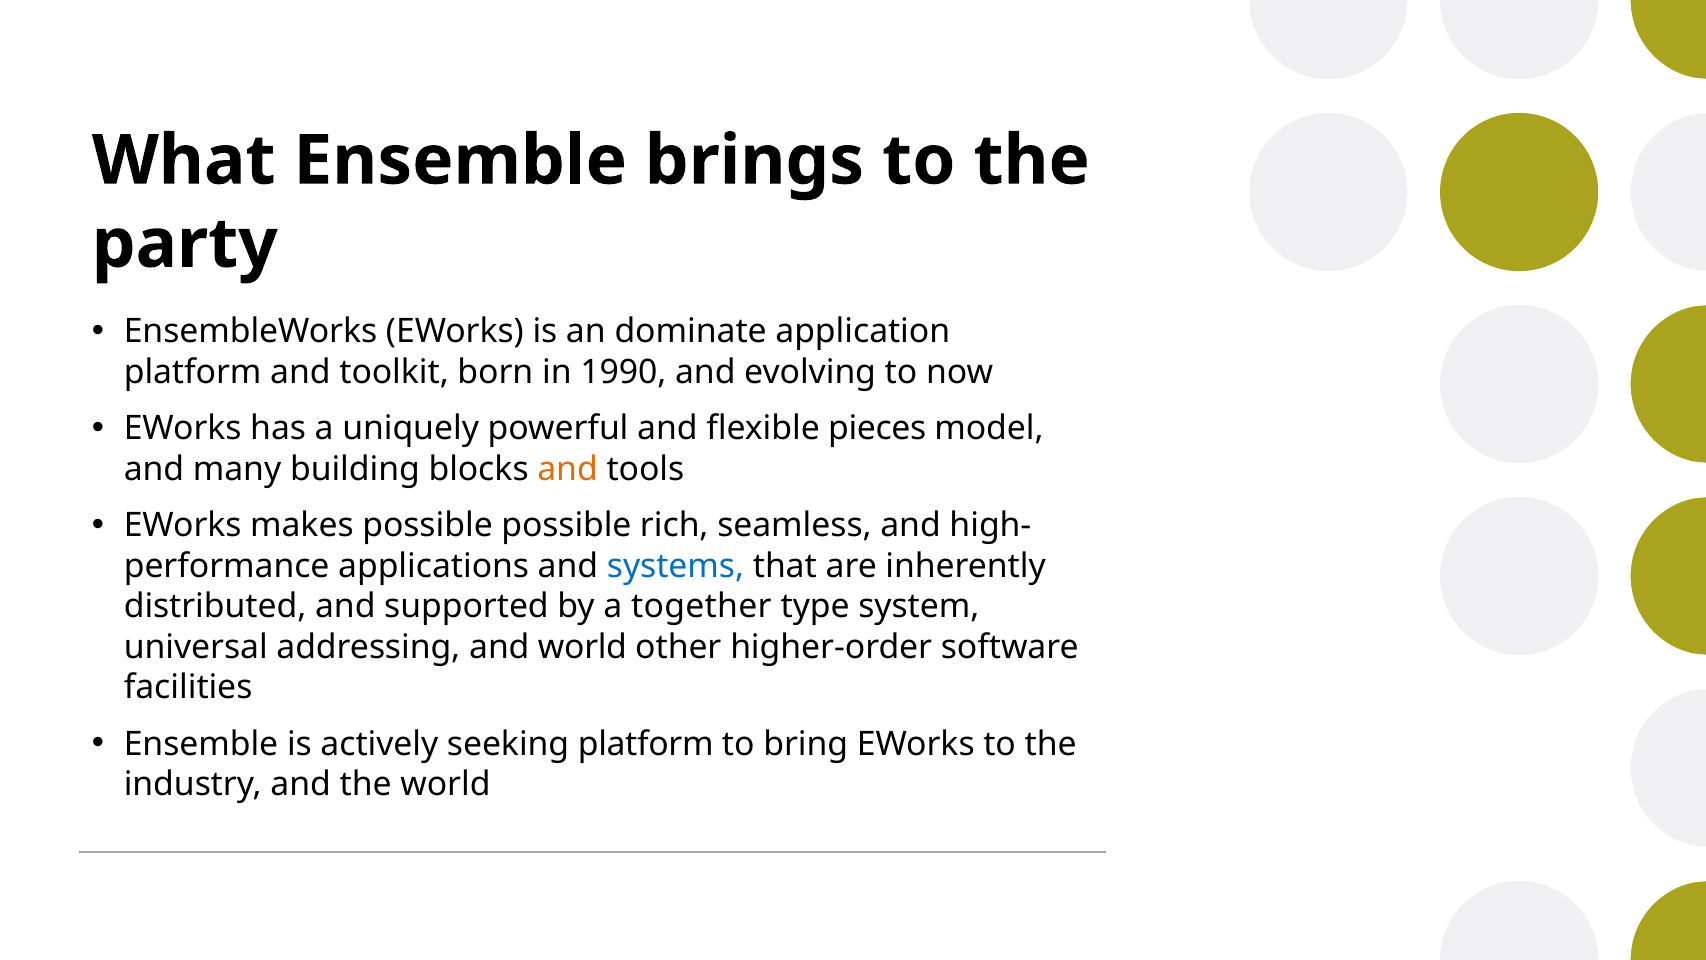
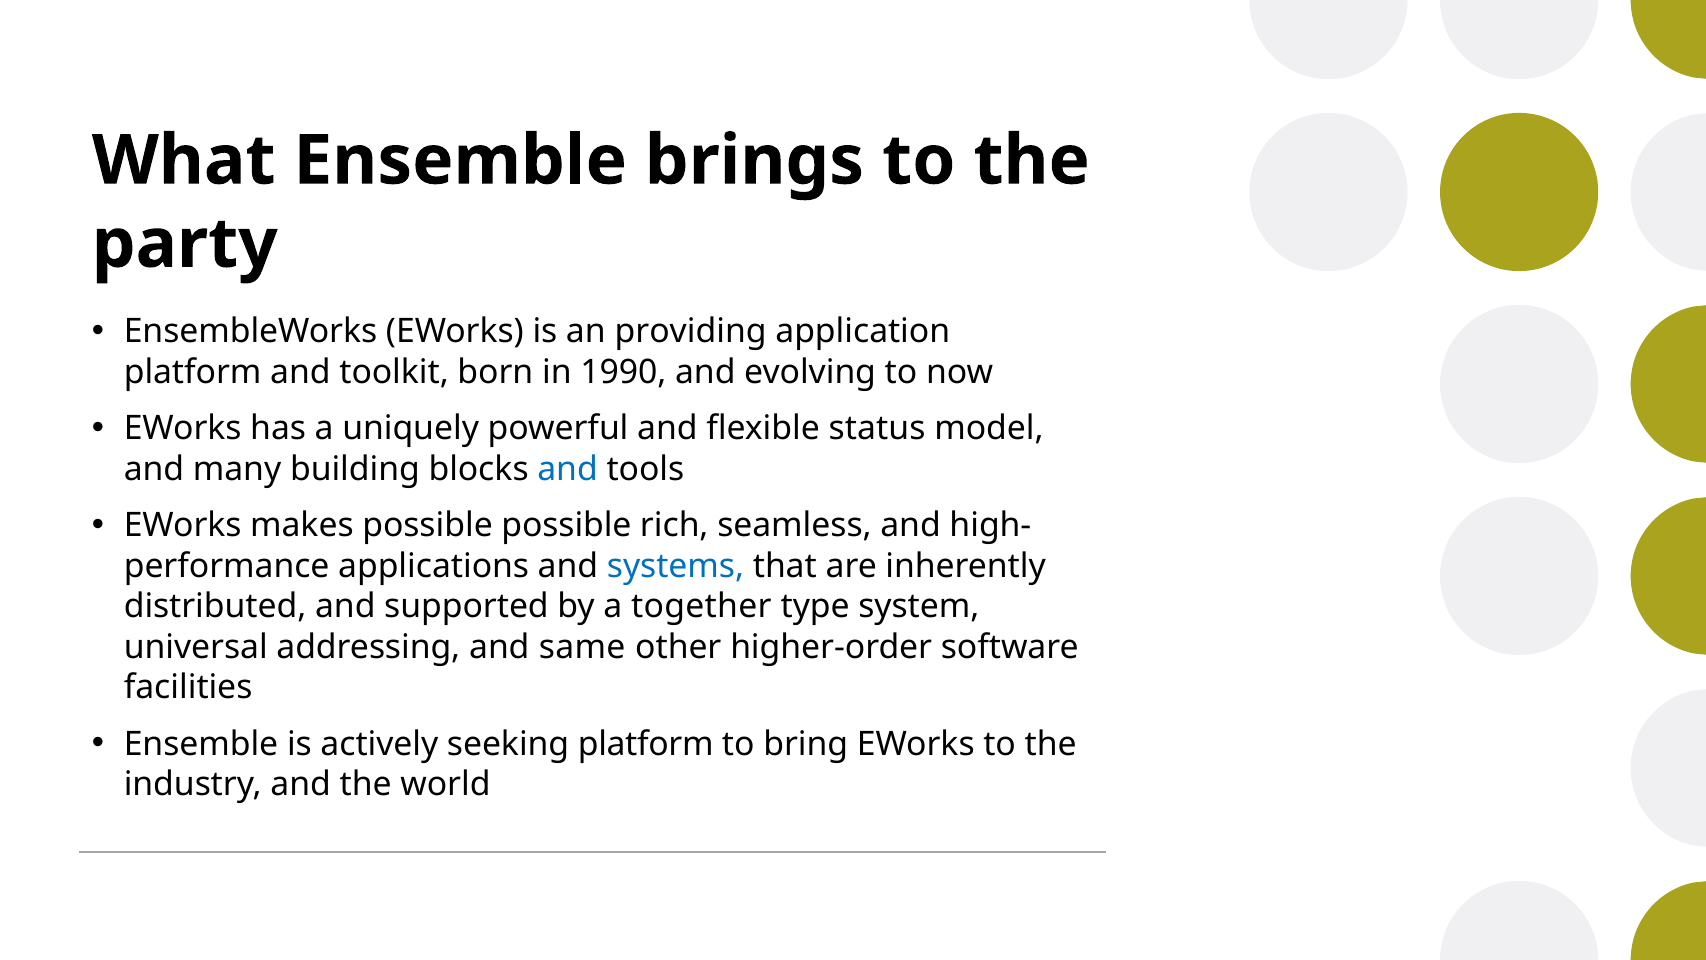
dominate: dominate -> providing
pieces: pieces -> status
and at (568, 469) colour: orange -> blue
and world: world -> same
